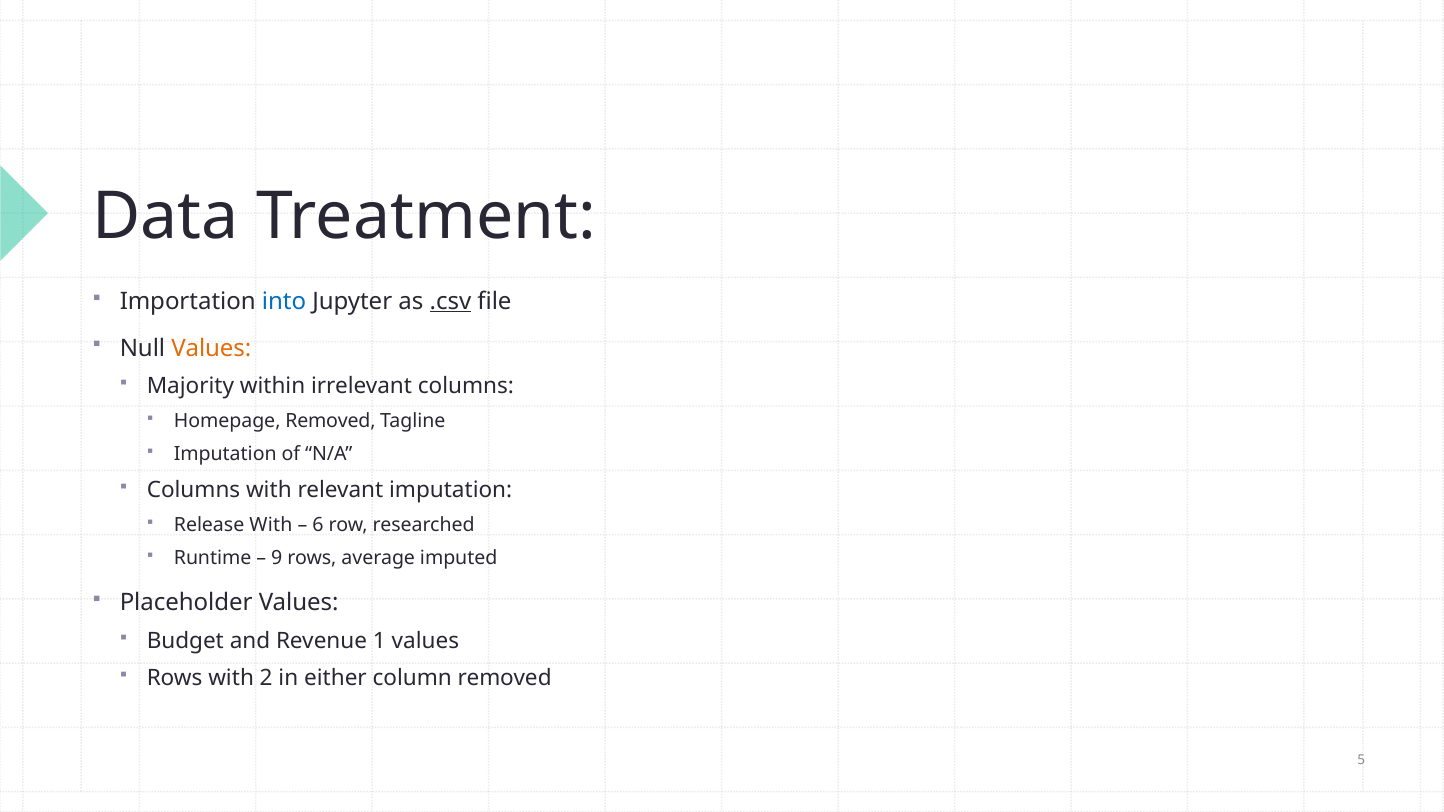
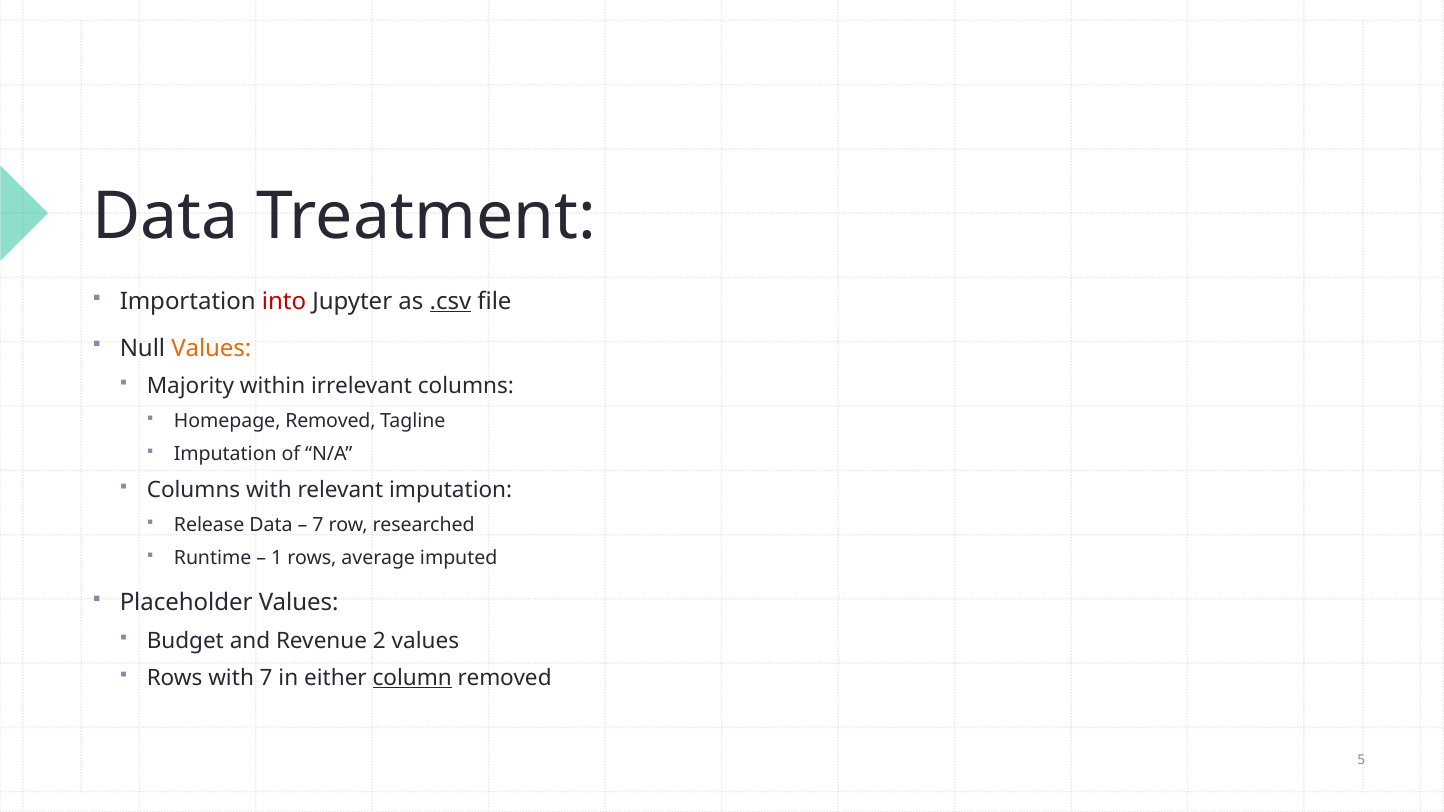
into colour: blue -> red
Release With: With -> Data
6 at (318, 525): 6 -> 7
9: 9 -> 1
1: 1 -> 2
with 2: 2 -> 7
column underline: none -> present
